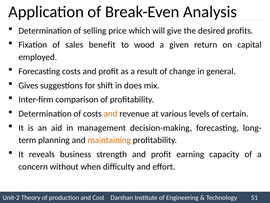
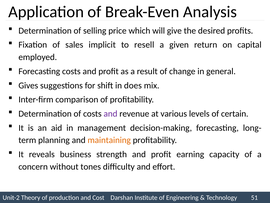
benefit: benefit -> implicit
wood: wood -> resell
and at (111, 113) colour: orange -> purple
when: when -> tones
